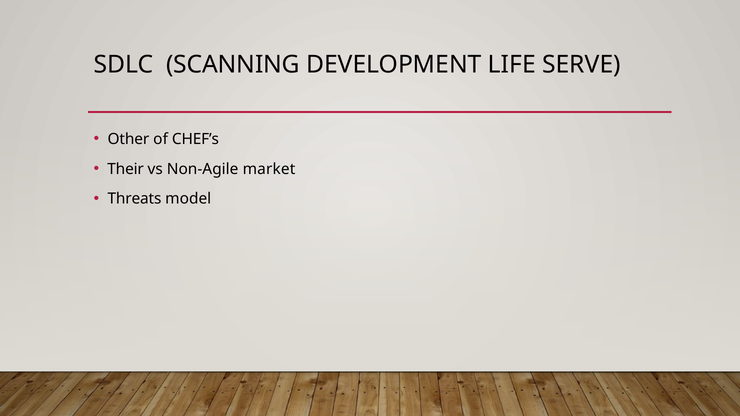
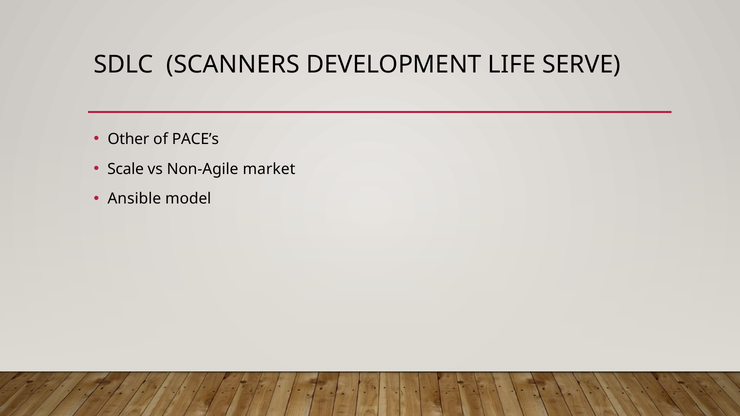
SCANNING: SCANNING -> SCANNERS
CHEF’s: CHEF’s -> PACE’s
Their: Their -> Scale
Threats: Threats -> Ansible
